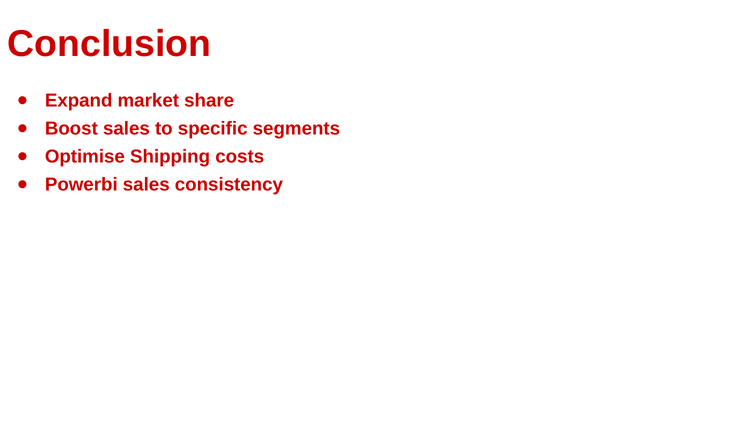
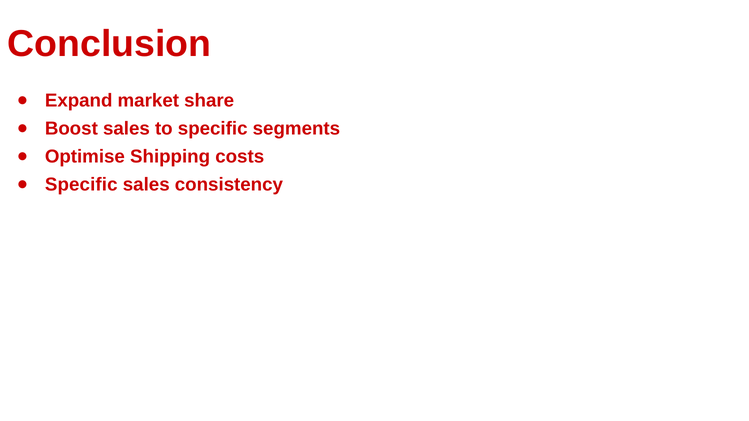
Powerbi at (81, 185): Powerbi -> Specific
